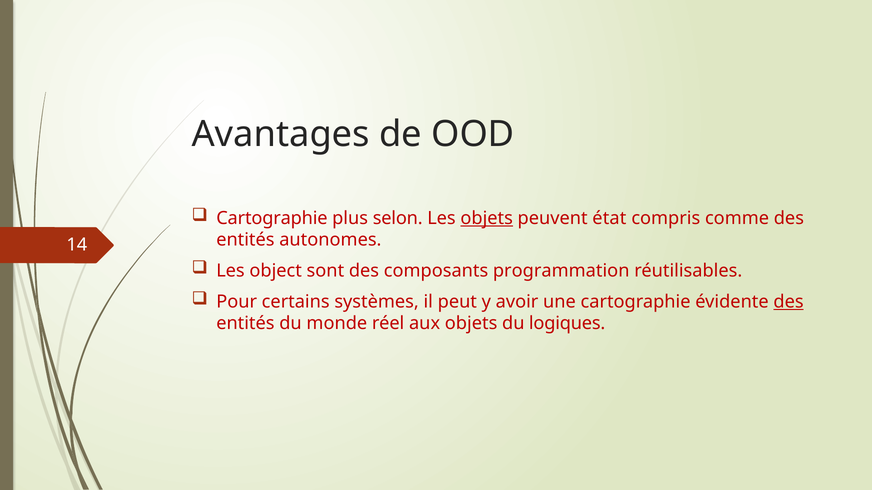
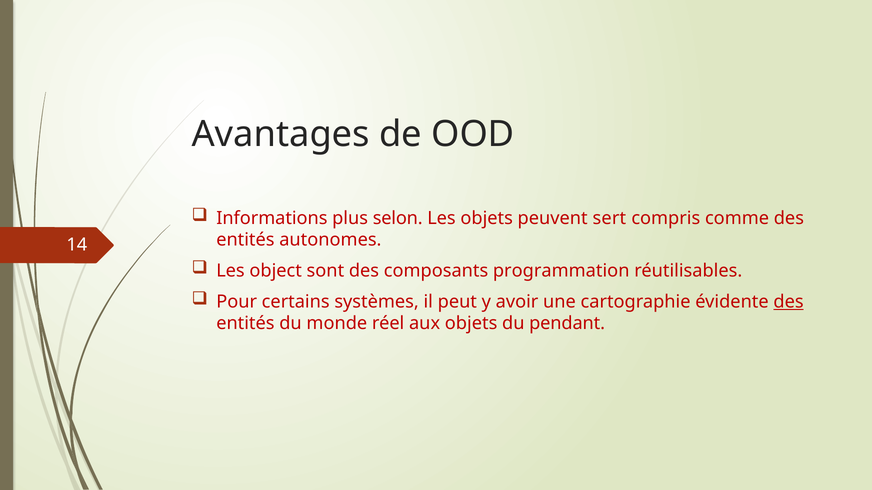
Cartographie at (272, 218): Cartographie -> Informations
objets at (487, 218) underline: present -> none
état: état -> sert
logiques: logiques -> pendant
